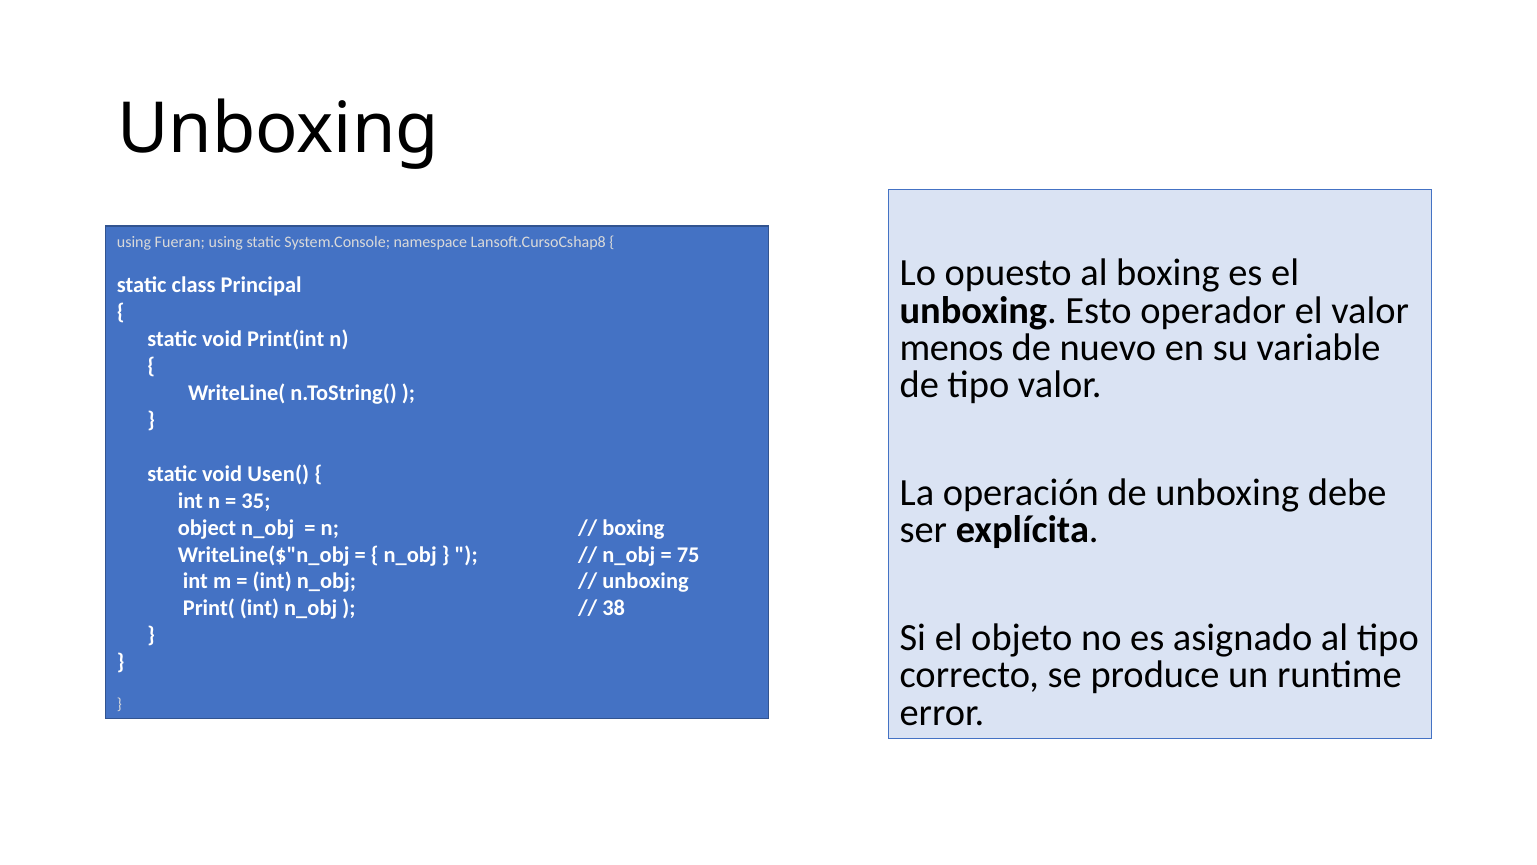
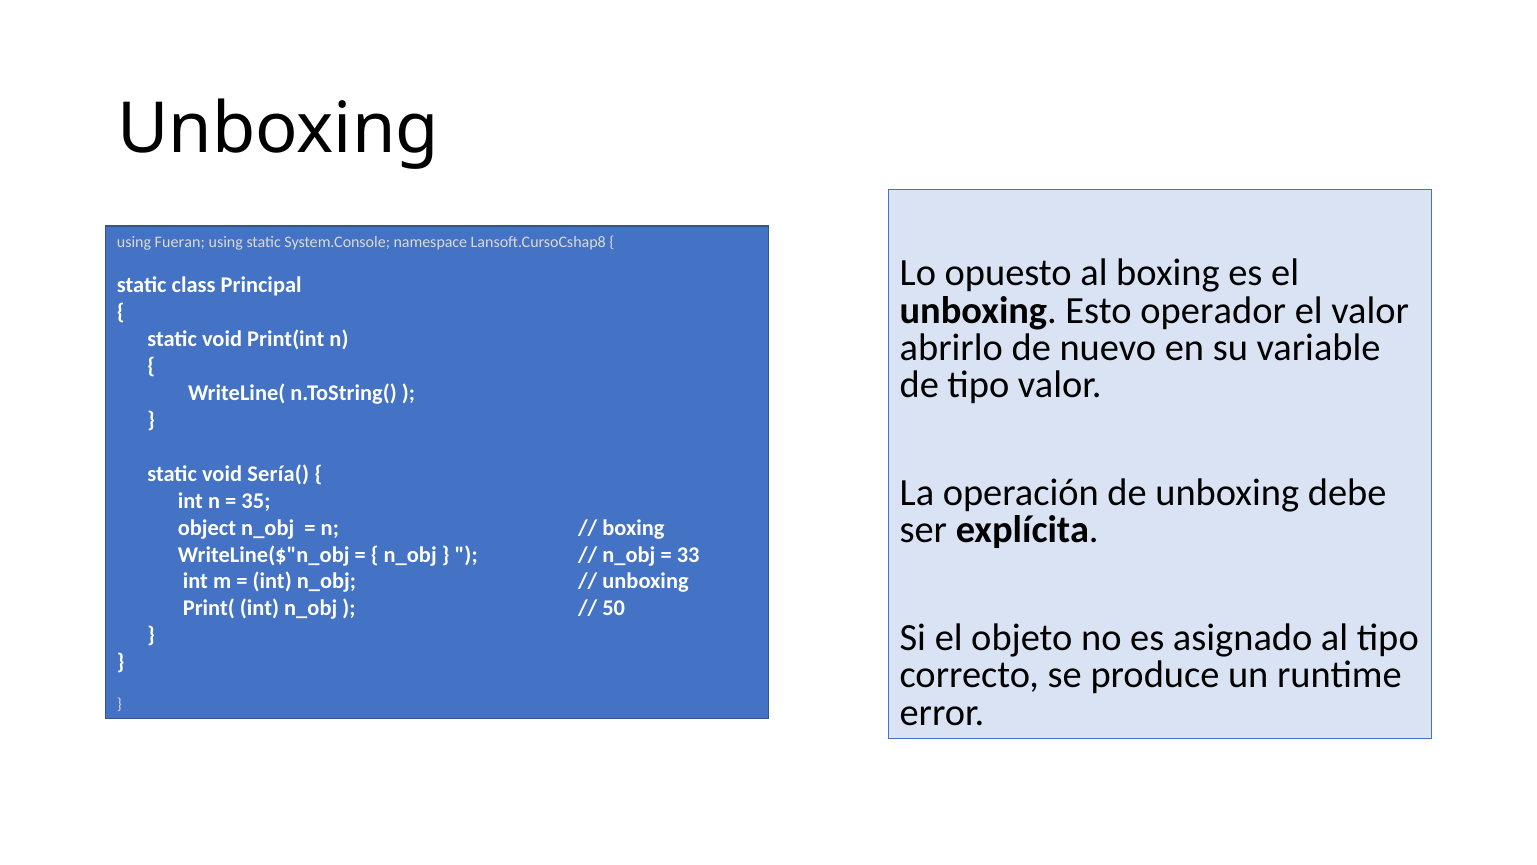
menos: menos -> abrirlo
Usen(: Usen( -> Sería(
75: 75 -> 33
38: 38 -> 50
